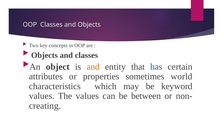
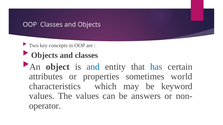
and at (93, 67) colour: orange -> blue
between: between -> answers
creating: creating -> operator
